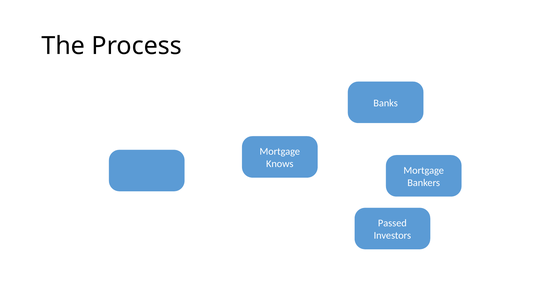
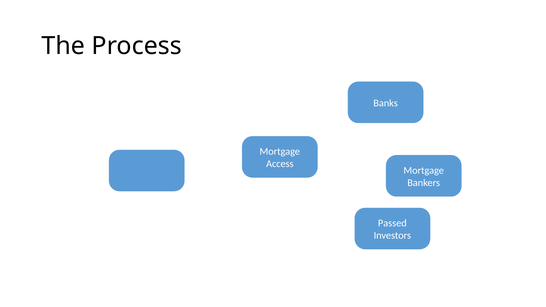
Knows: Knows -> Access
